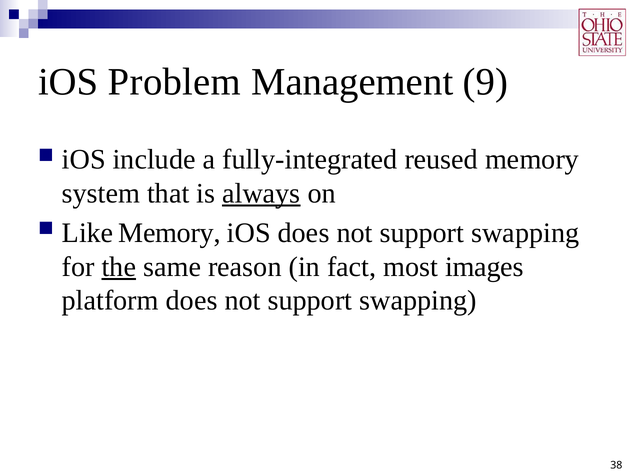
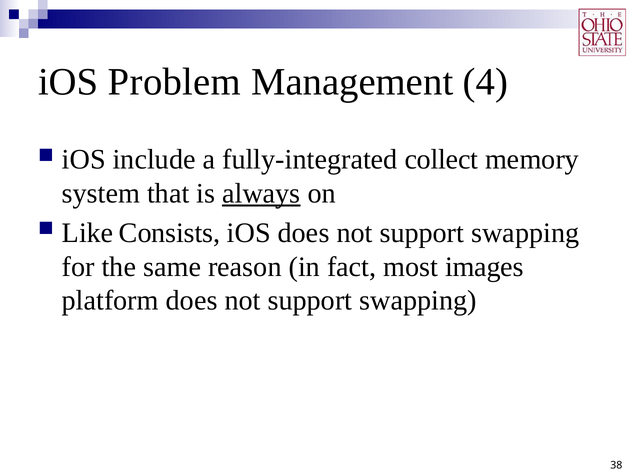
9: 9 -> 4
reused: reused -> collect
Like Memory: Memory -> Consists
the underline: present -> none
